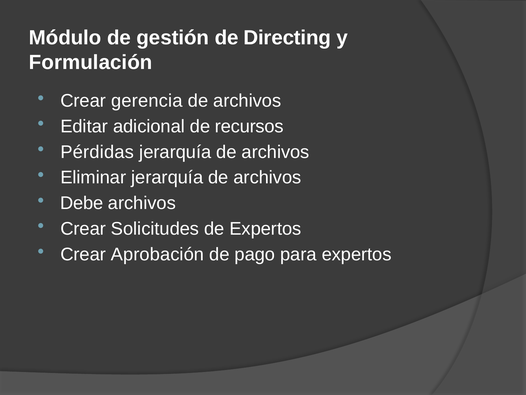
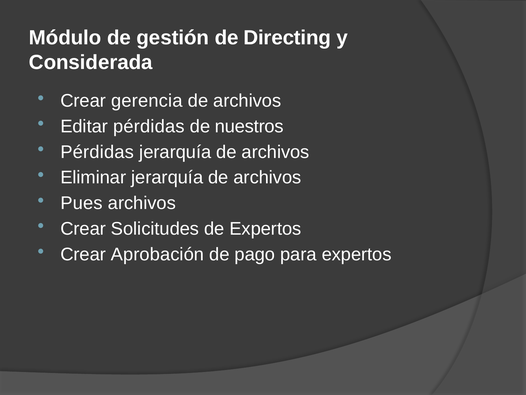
Formulación: Formulación -> Considerada
Editar adicional: adicional -> pérdidas
recursos: recursos -> nuestros
Debe: Debe -> Pues
